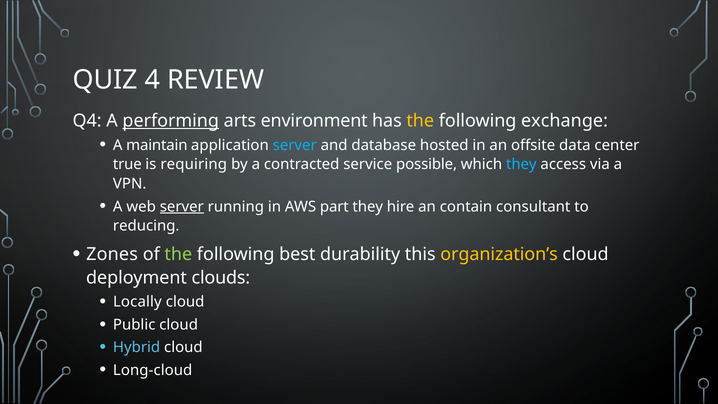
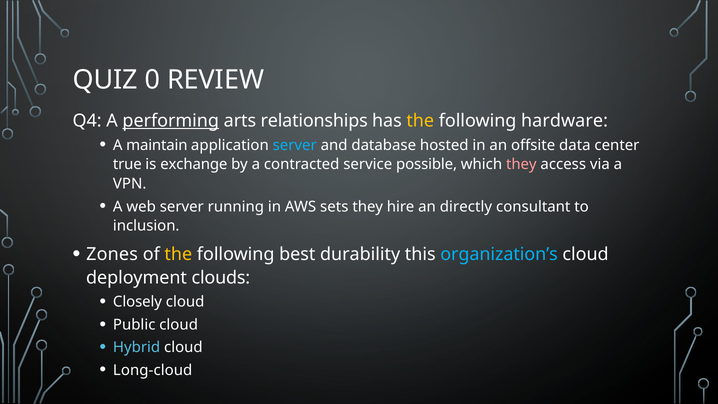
4: 4 -> 0
environment: environment -> relationships
exchange: exchange -> hardware
requiring: requiring -> exchange
they at (521, 164) colour: light blue -> pink
server at (182, 207) underline: present -> none
part: part -> sets
contain: contain -> directly
reducing: reducing -> inclusion
the at (178, 254) colour: light green -> yellow
organization’s colour: yellow -> light blue
Locally: Locally -> Closely
